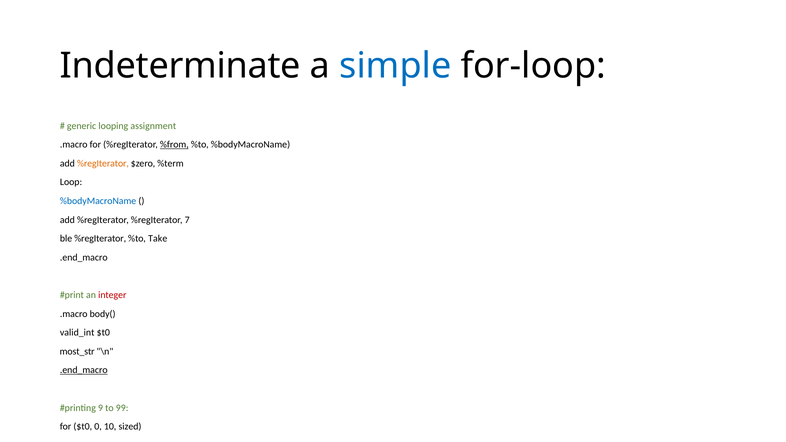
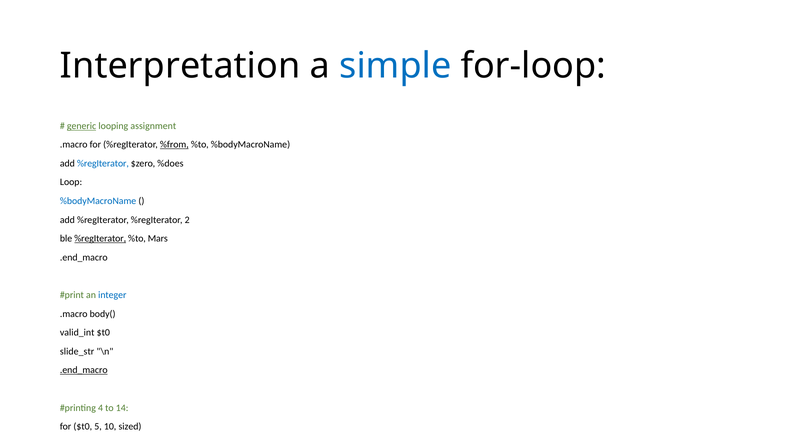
Indeterminate: Indeterminate -> Interpretation
generic underline: none -> present
%regIterator at (103, 163) colour: orange -> blue
%term: %term -> %does
7: 7 -> 2
%regIterator at (100, 239) underline: none -> present
Take: Take -> Mars
integer colour: red -> blue
most_str: most_str -> slide_str
9: 9 -> 4
99: 99 -> 14
0: 0 -> 5
